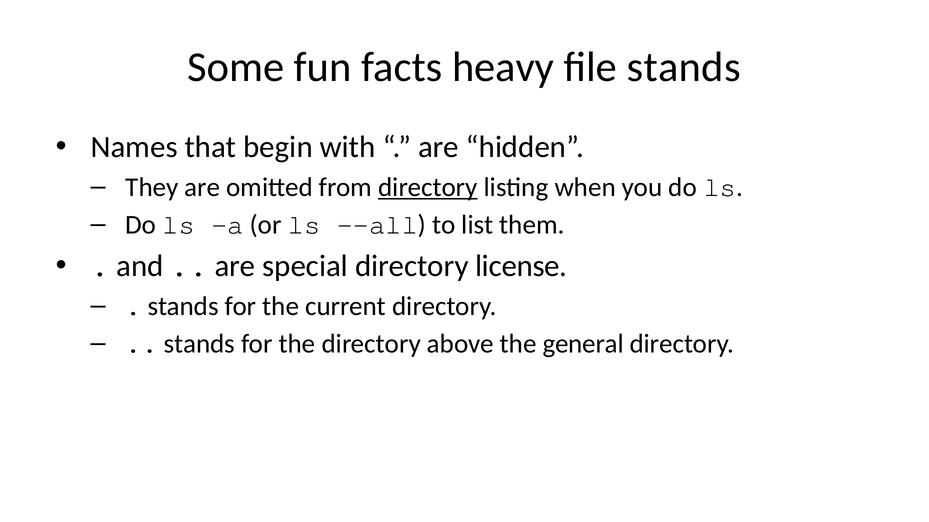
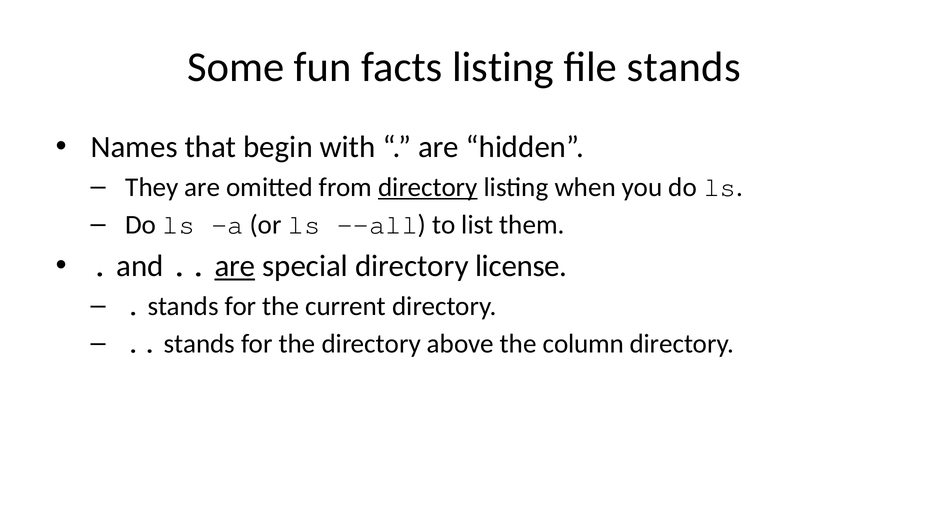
facts heavy: heavy -> listing
are at (235, 267) underline: none -> present
general: general -> column
